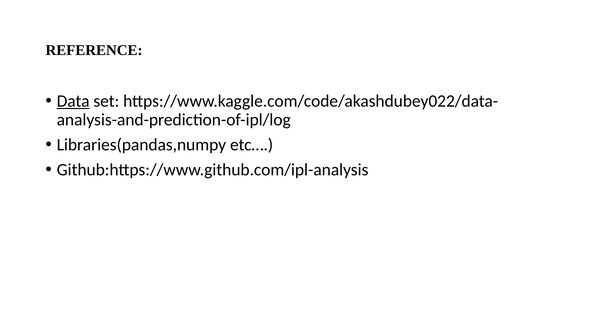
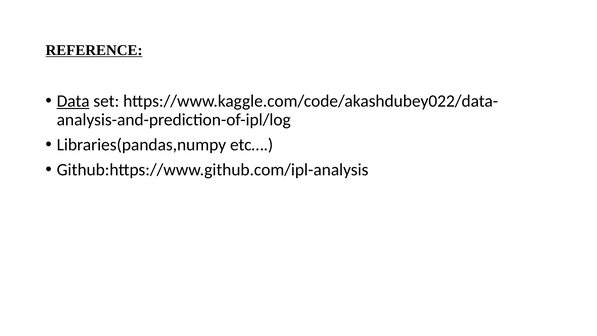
REFERENCE underline: none -> present
